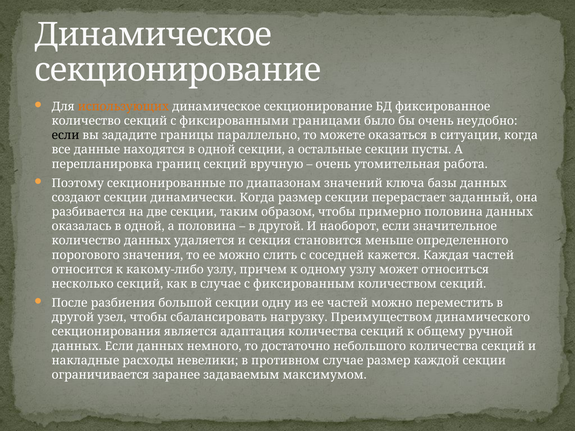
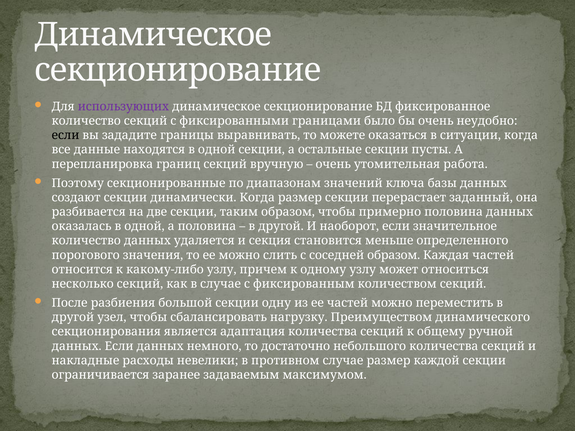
использующих colour: orange -> purple
параллельно: параллельно -> выравнивать
соседней кажется: кажется -> образом
